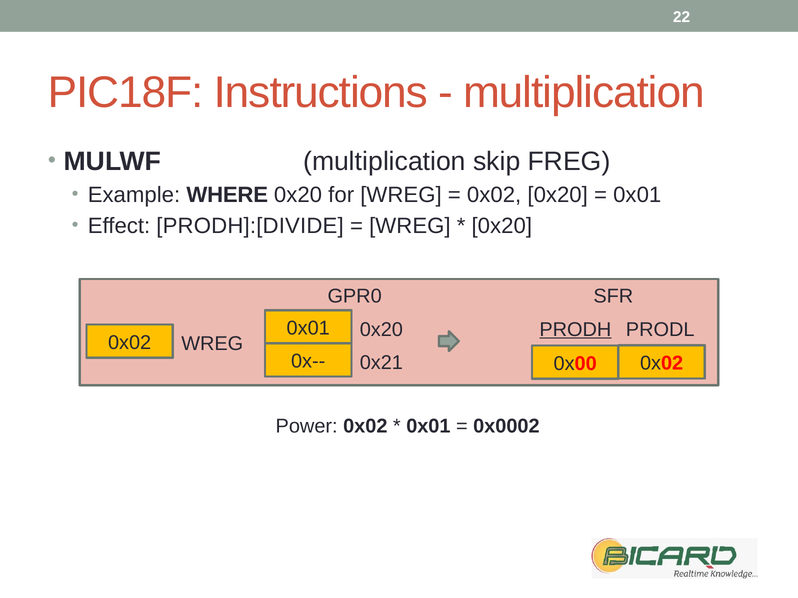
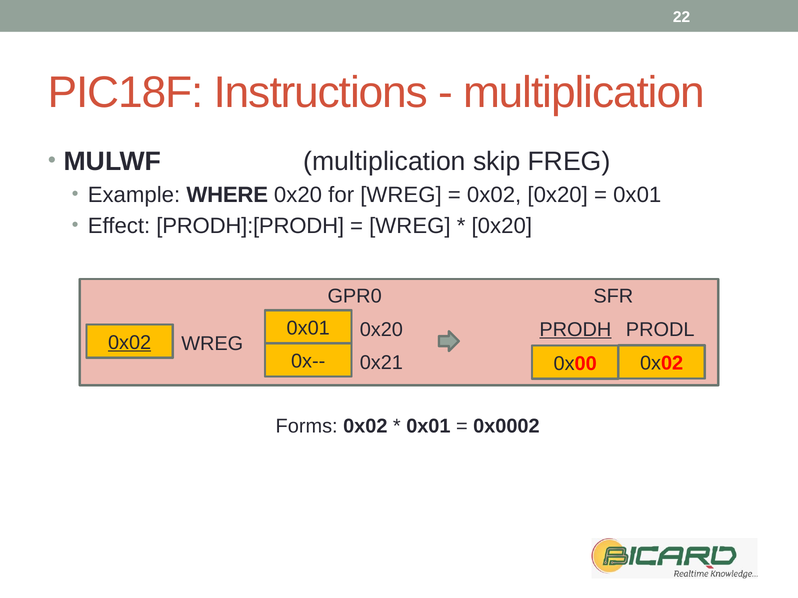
PRODH]:[DIVIDE: PRODH]:[DIVIDE -> PRODH]:[PRODH
0x02 at (130, 343) underline: none -> present
Power: Power -> Forms
